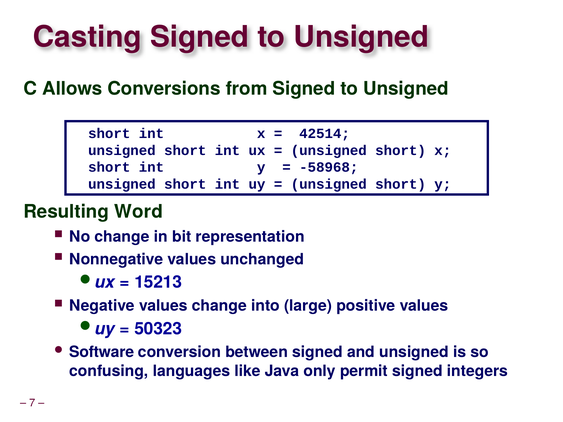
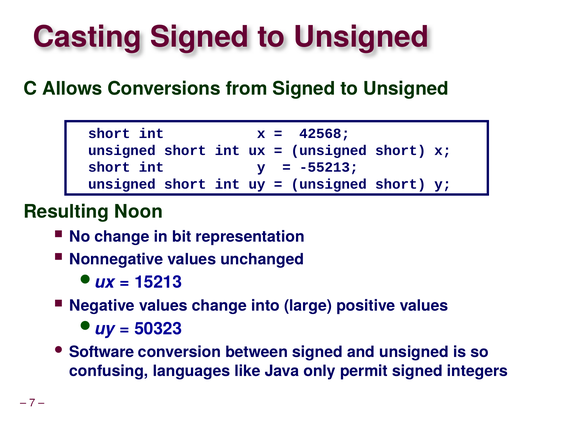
42514: 42514 -> 42568
-58968: -58968 -> -55213
Word: Word -> Noon
